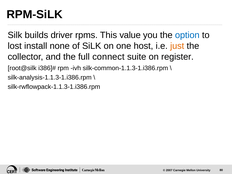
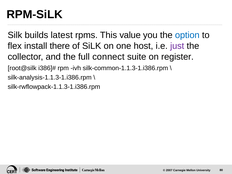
driver: driver -> latest
lost: lost -> flex
none: none -> there
just colour: orange -> purple
